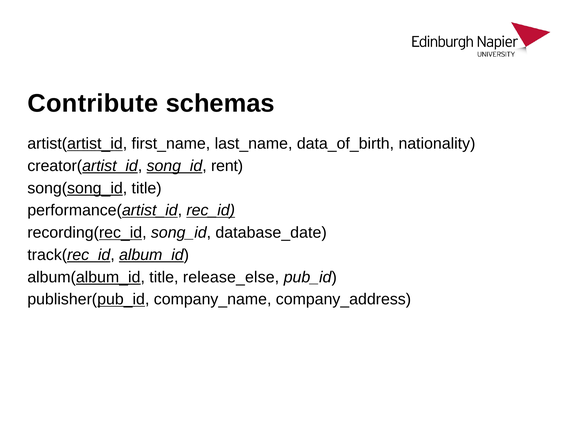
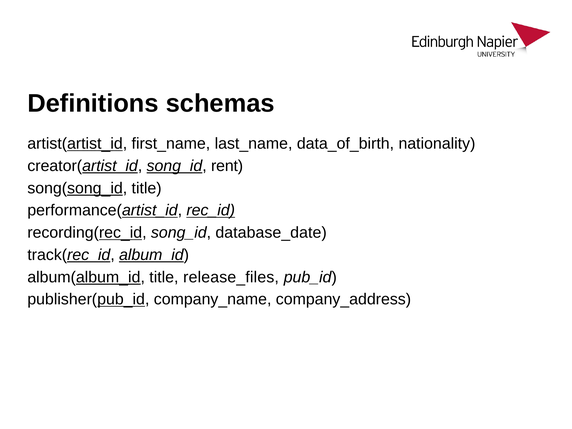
Contribute: Contribute -> Definitions
release_else: release_else -> release_files
